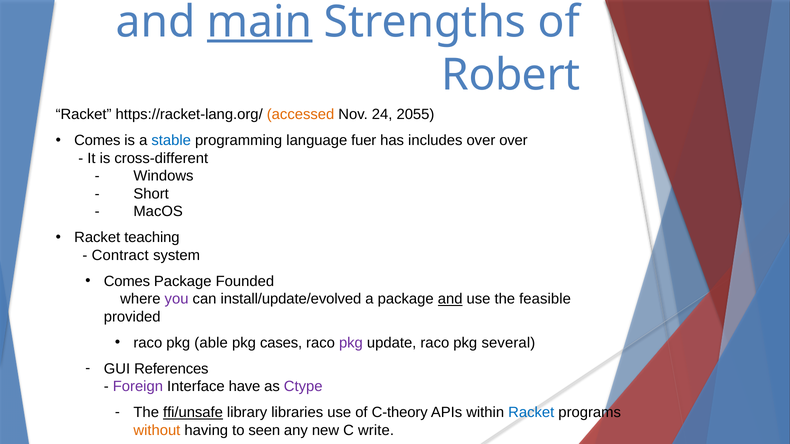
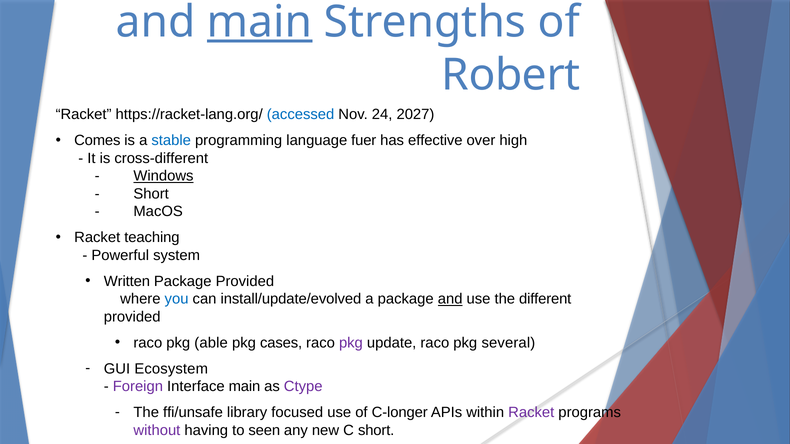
accessed colour: orange -> blue
2055: 2055 -> 2027
includes: includes -> effective
over over: over -> high
Windows underline: none -> present
Contract: Contract -> Powerful
Comes at (127, 281): Comes -> Written
Package Founded: Founded -> Provided
you colour: purple -> blue
feasible: feasible -> different
References: References -> Ecosystem
Interface have: have -> main
ffi/unsafe underline: present -> none
libraries: libraries -> focused
C-theory: C-theory -> C-longer
Racket at (531, 413) colour: blue -> purple
without colour: orange -> purple
C write: write -> short
